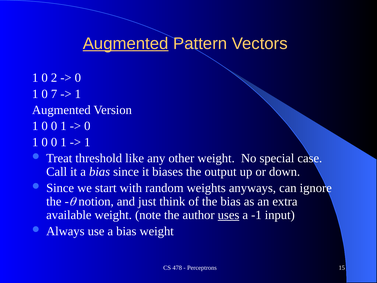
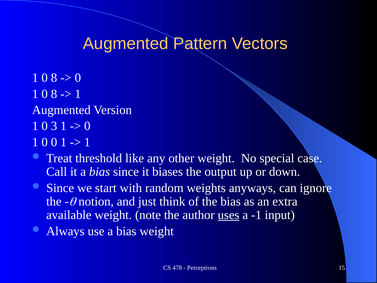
Augmented at (126, 44) underline: present -> none
2 at (54, 78): 2 -> 8
7 at (54, 94): 7 -> 8
0 at (54, 126): 0 -> 3
